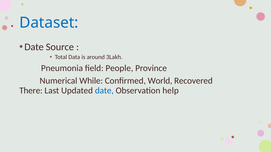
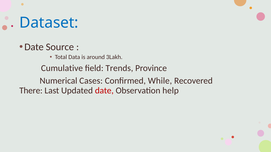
Pneumonia: Pneumonia -> Cumulative
People: People -> Trends
While: While -> Cases
World: World -> While
date at (104, 91) colour: blue -> red
